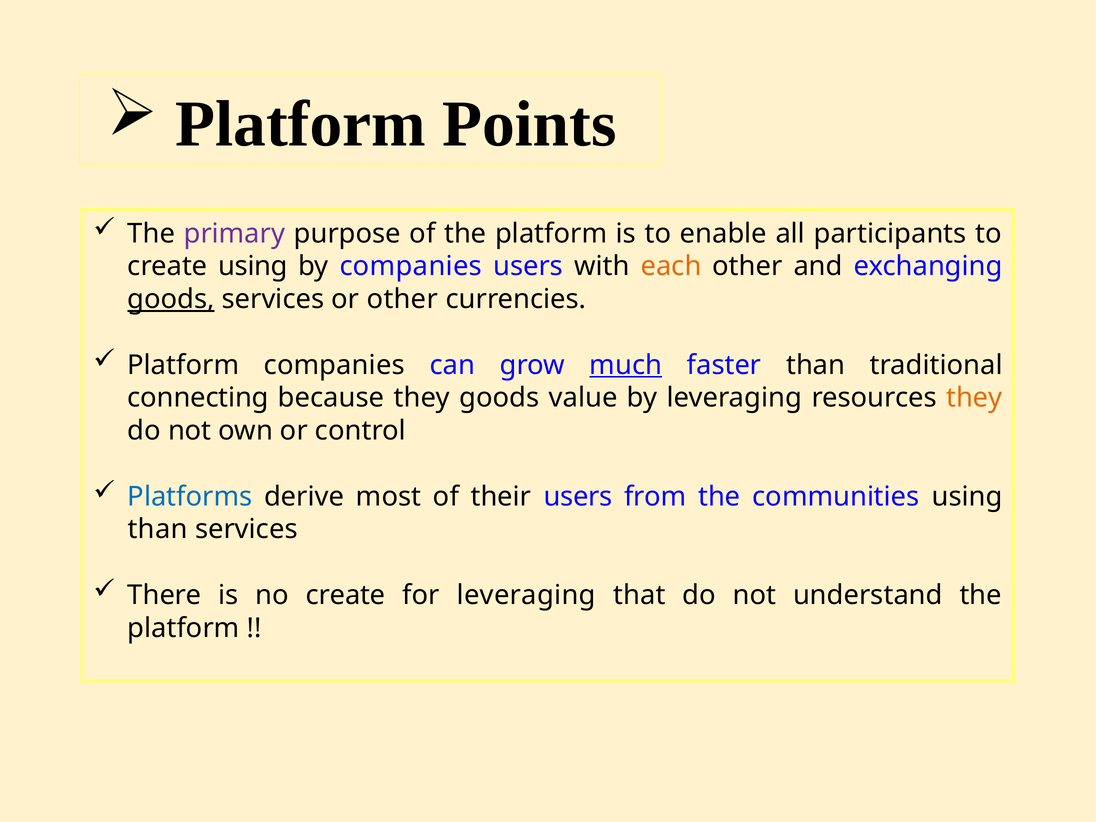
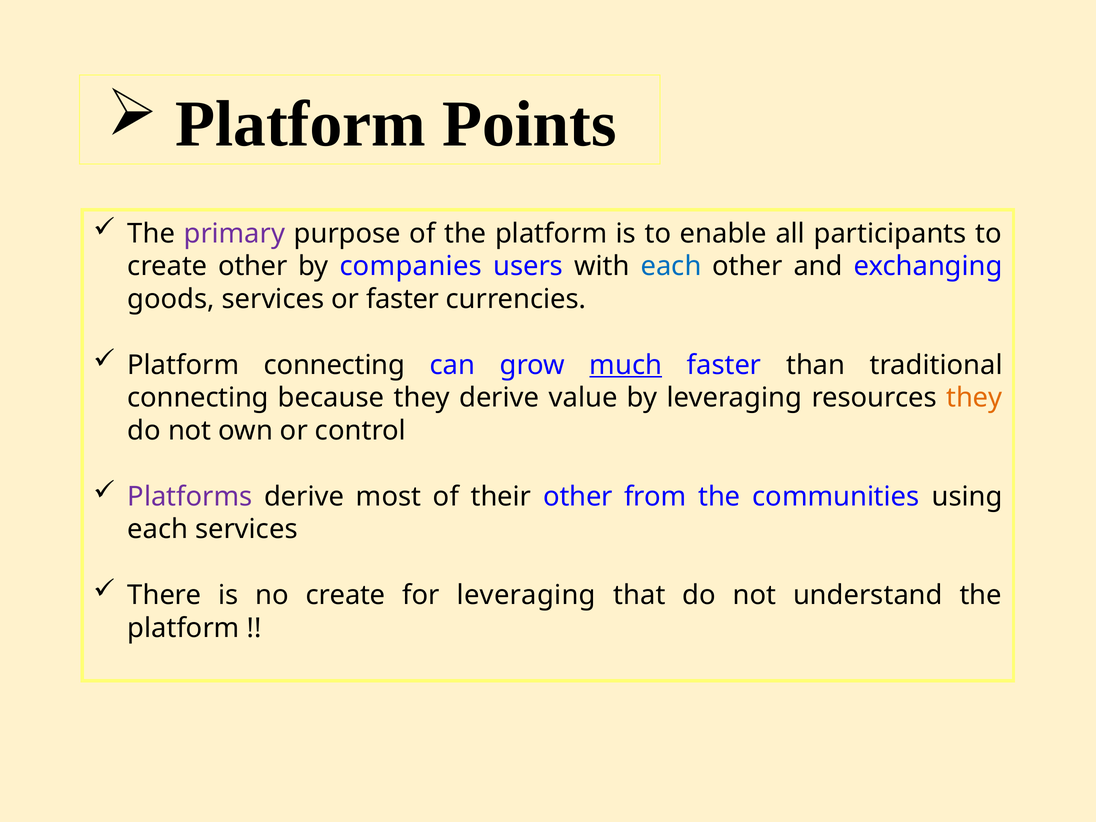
create using: using -> other
each at (671, 266) colour: orange -> blue
goods at (171, 299) underline: present -> none
or other: other -> faster
Platform companies: companies -> connecting
they goods: goods -> derive
Platforms colour: blue -> purple
their users: users -> other
than at (158, 529): than -> each
